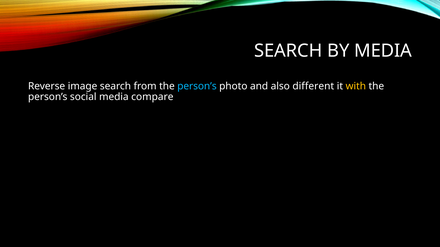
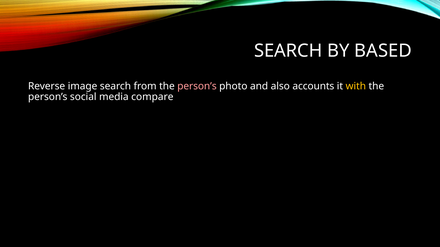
BY MEDIA: MEDIA -> BASED
person’s at (197, 86) colour: light blue -> pink
different: different -> accounts
